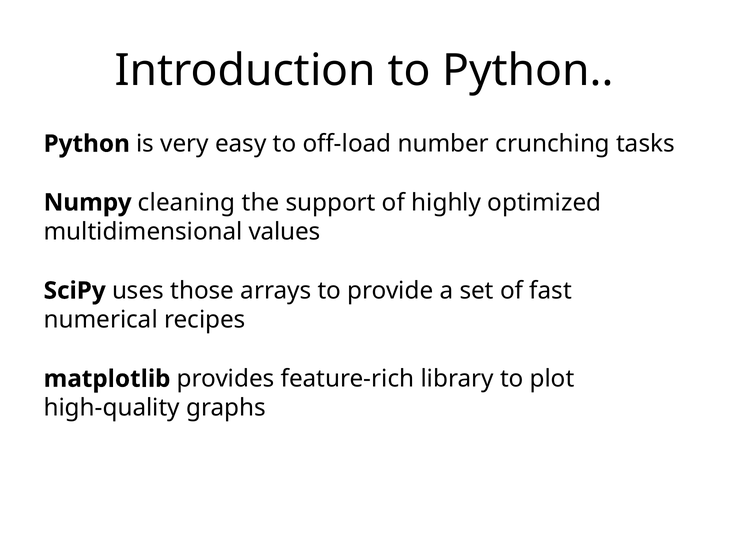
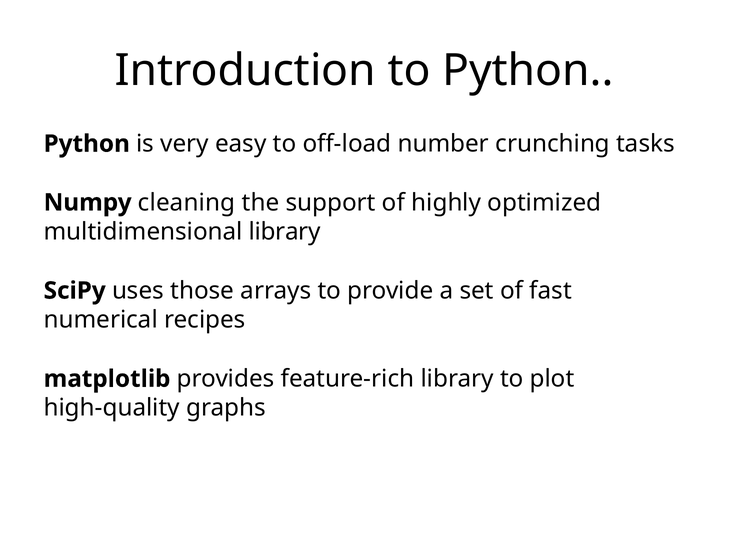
multidimensional values: values -> library
